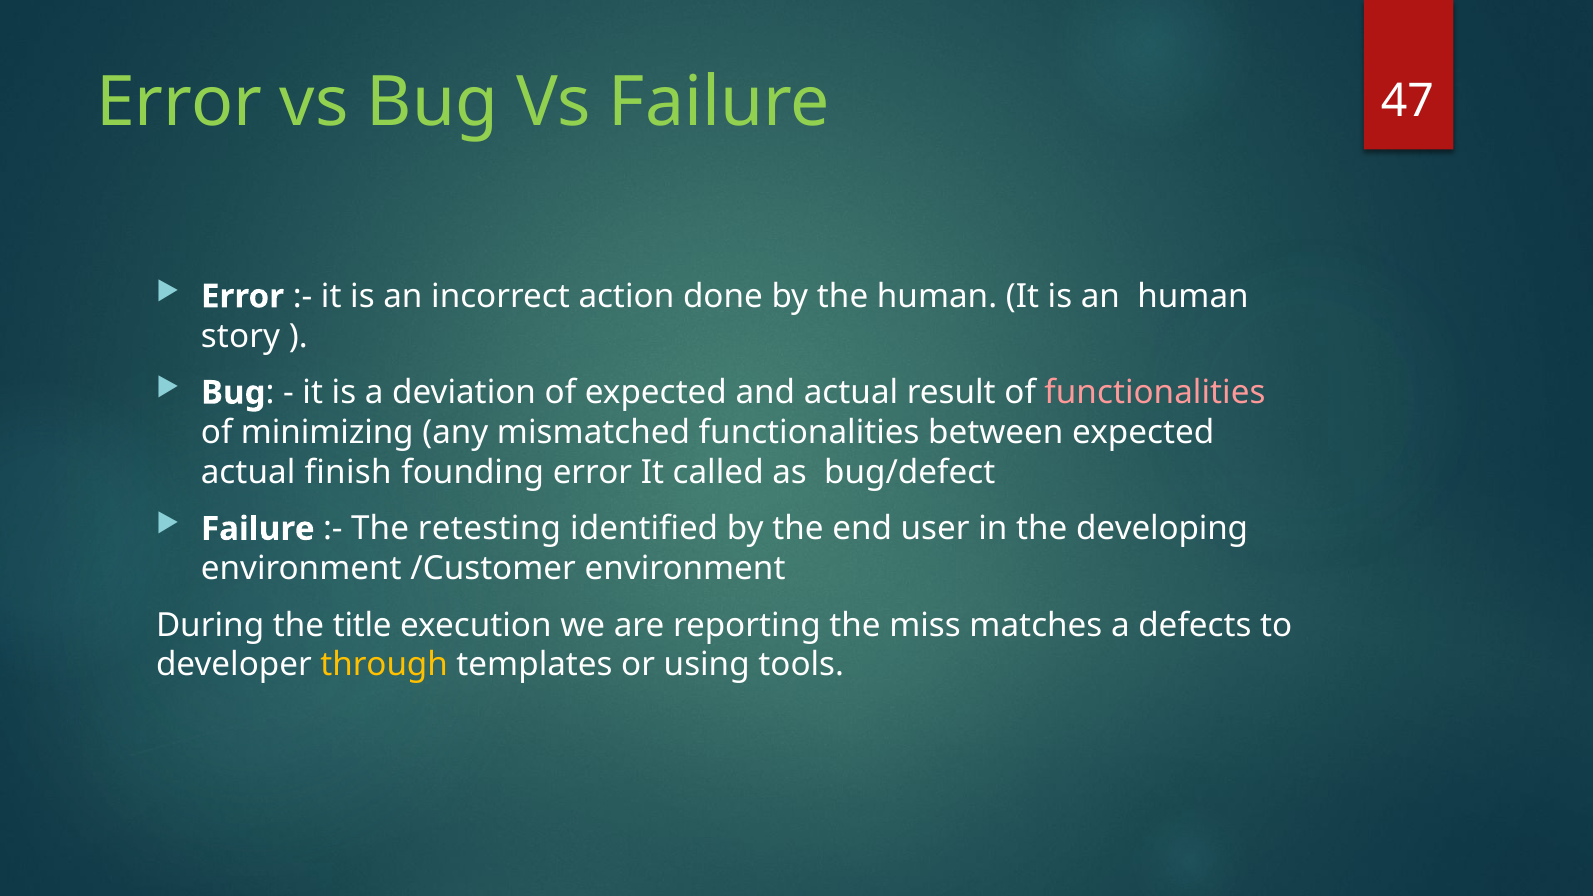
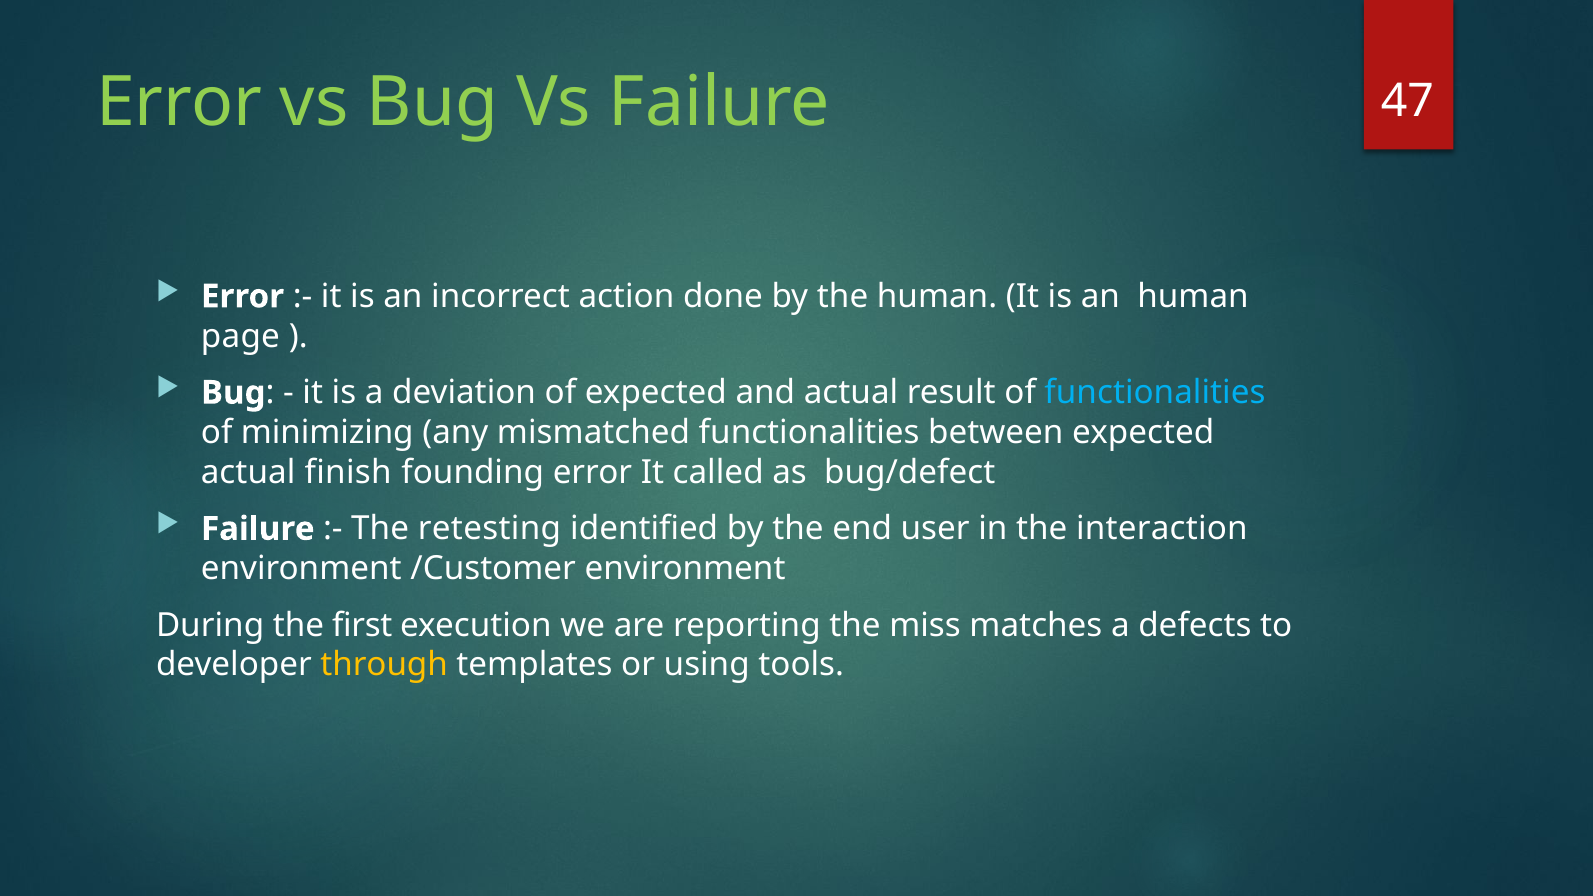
story: story -> page
functionalities at (1155, 393) colour: pink -> light blue
developing: developing -> interaction
title: title -> first
